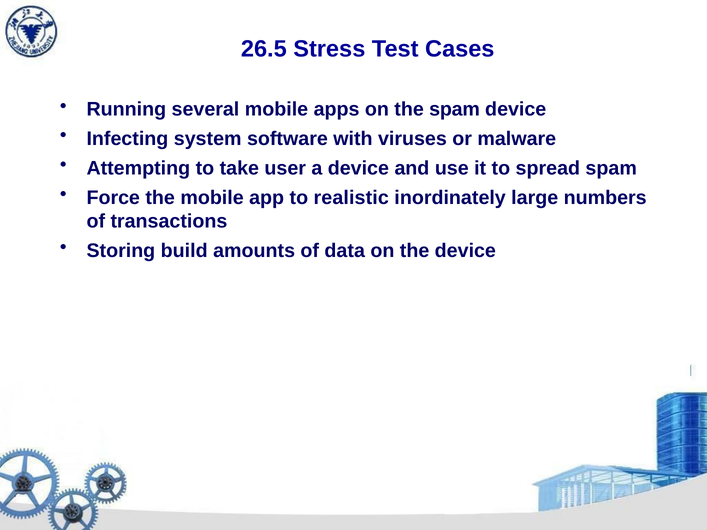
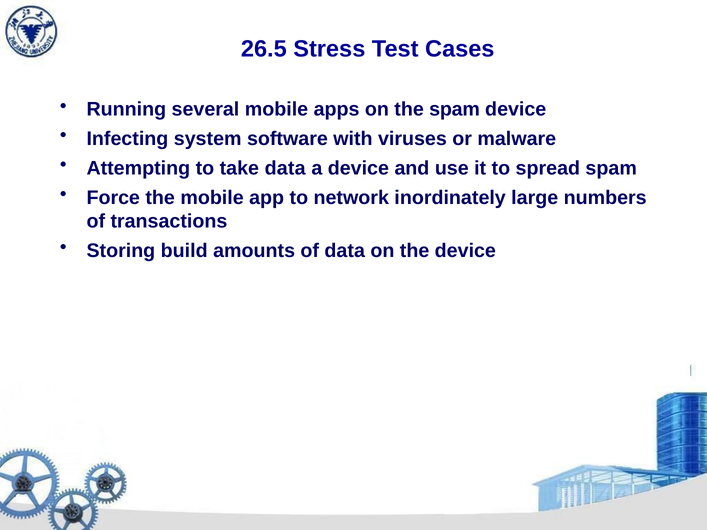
take user: user -> data
realistic: realistic -> network
